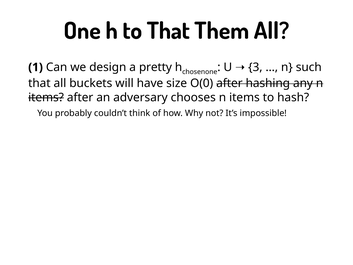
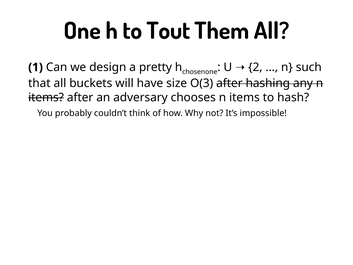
to That: That -> Tout
3: 3 -> 2
O(0: O(0 -> O(3
